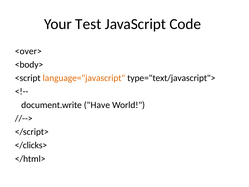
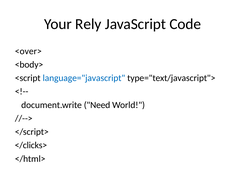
Test: Test -> Rely
language="javascript colour: orange -> blue
Have: Have -> Need
